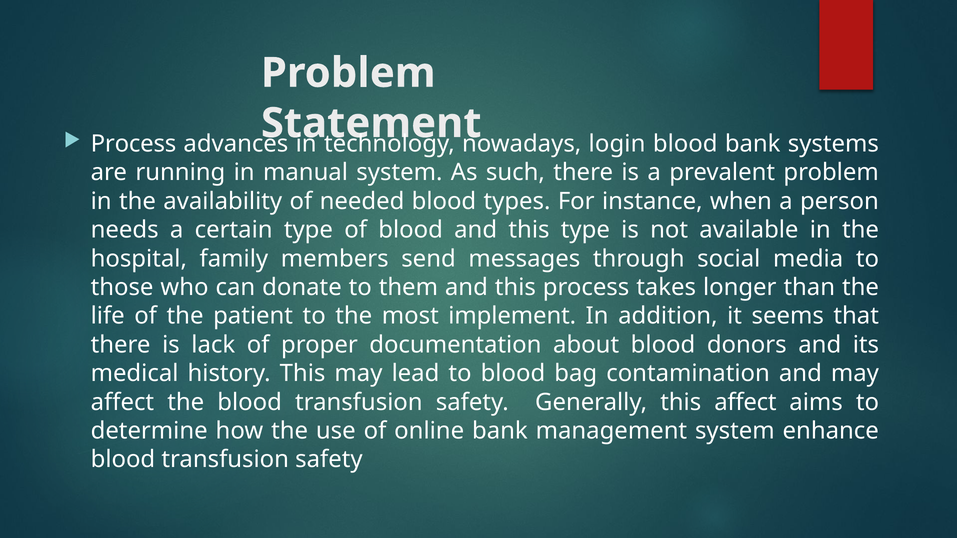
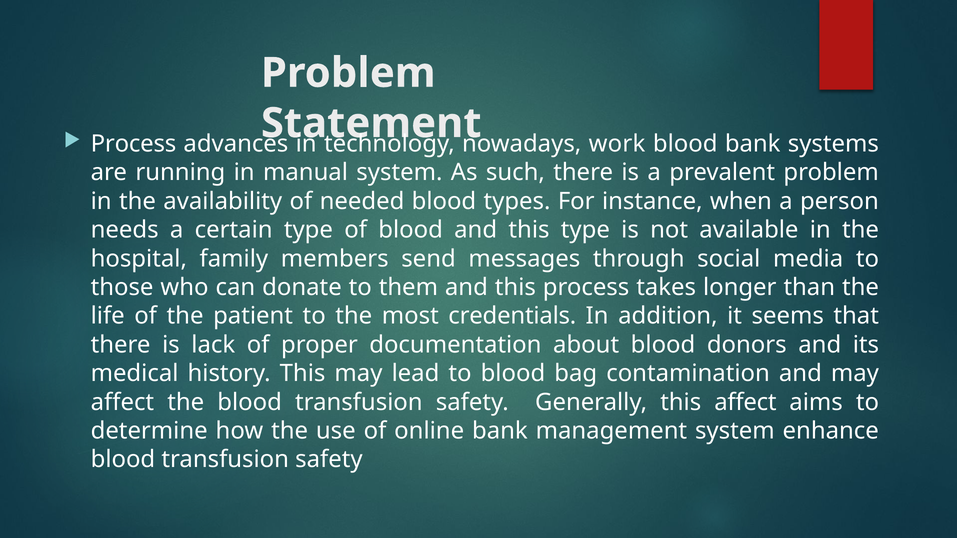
login: login -> work
implement: implement -> credentials
